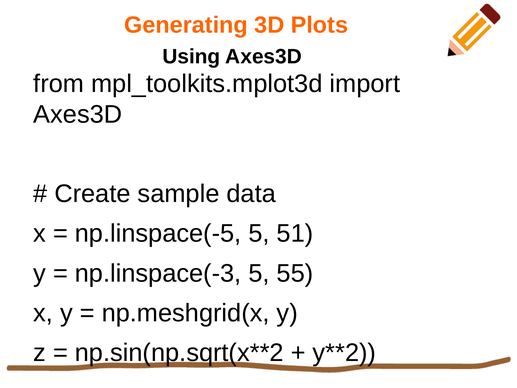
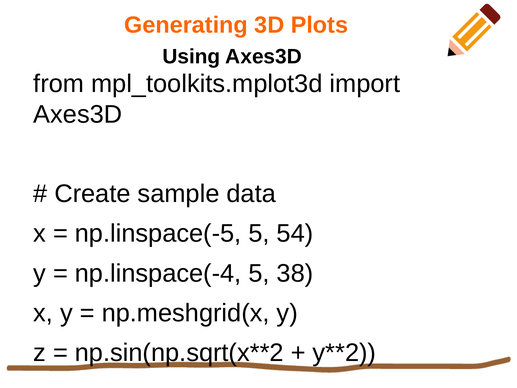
51: 51 -> 54
np.linspace(-3: np.linspace(-3 -> np.linspace(-4
55: 55 -> 38
